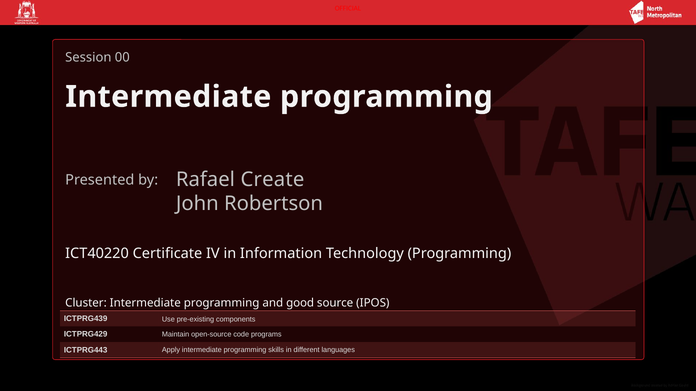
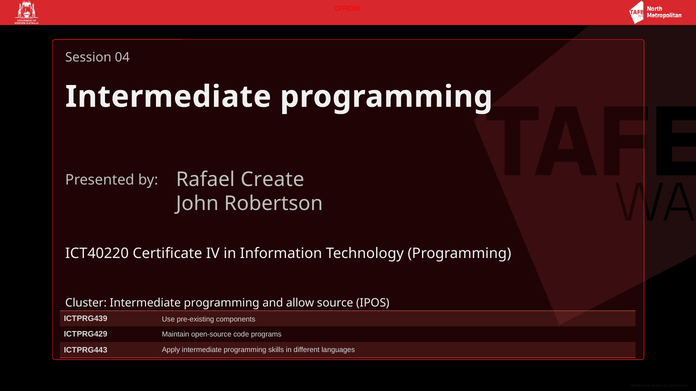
00: 00 -> 04
good: good -> allow
